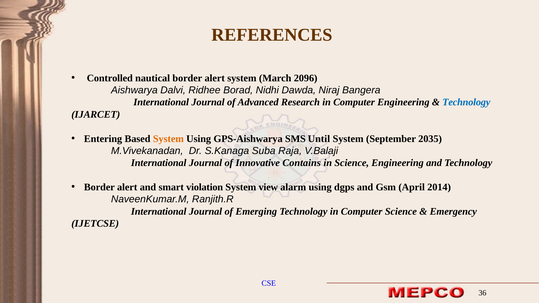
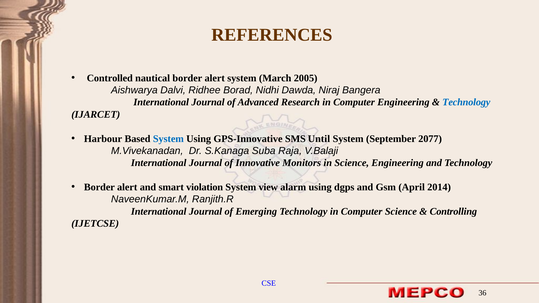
2096: 2096 -> 2005
Entering: Entering -> Harbour
System at (168, 139) colour: orange -> blue
GPS-Aishwarya: GPS-Aishwarya -> GPS-Innovative
2035: 2035 -> 2077
Contains: Contains -> Monitors
Emergency: Emergency -> Controlling
